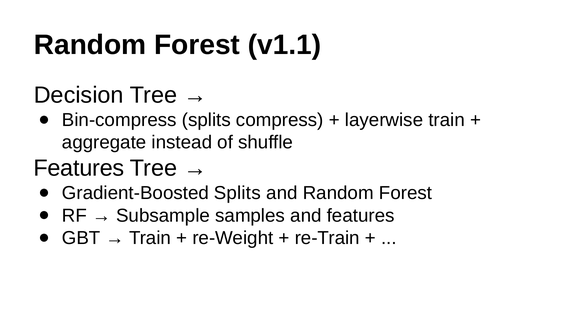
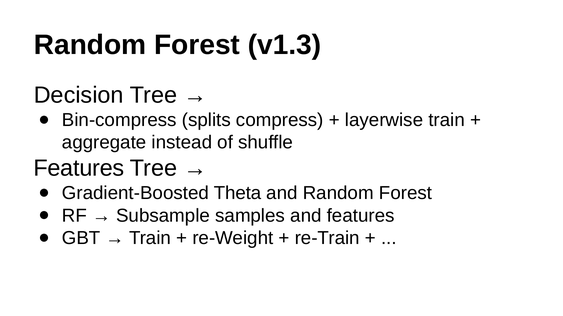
v1.1: v1.1 -> v1.3
Gradient-Boosted Splits: Splits -> Theta
